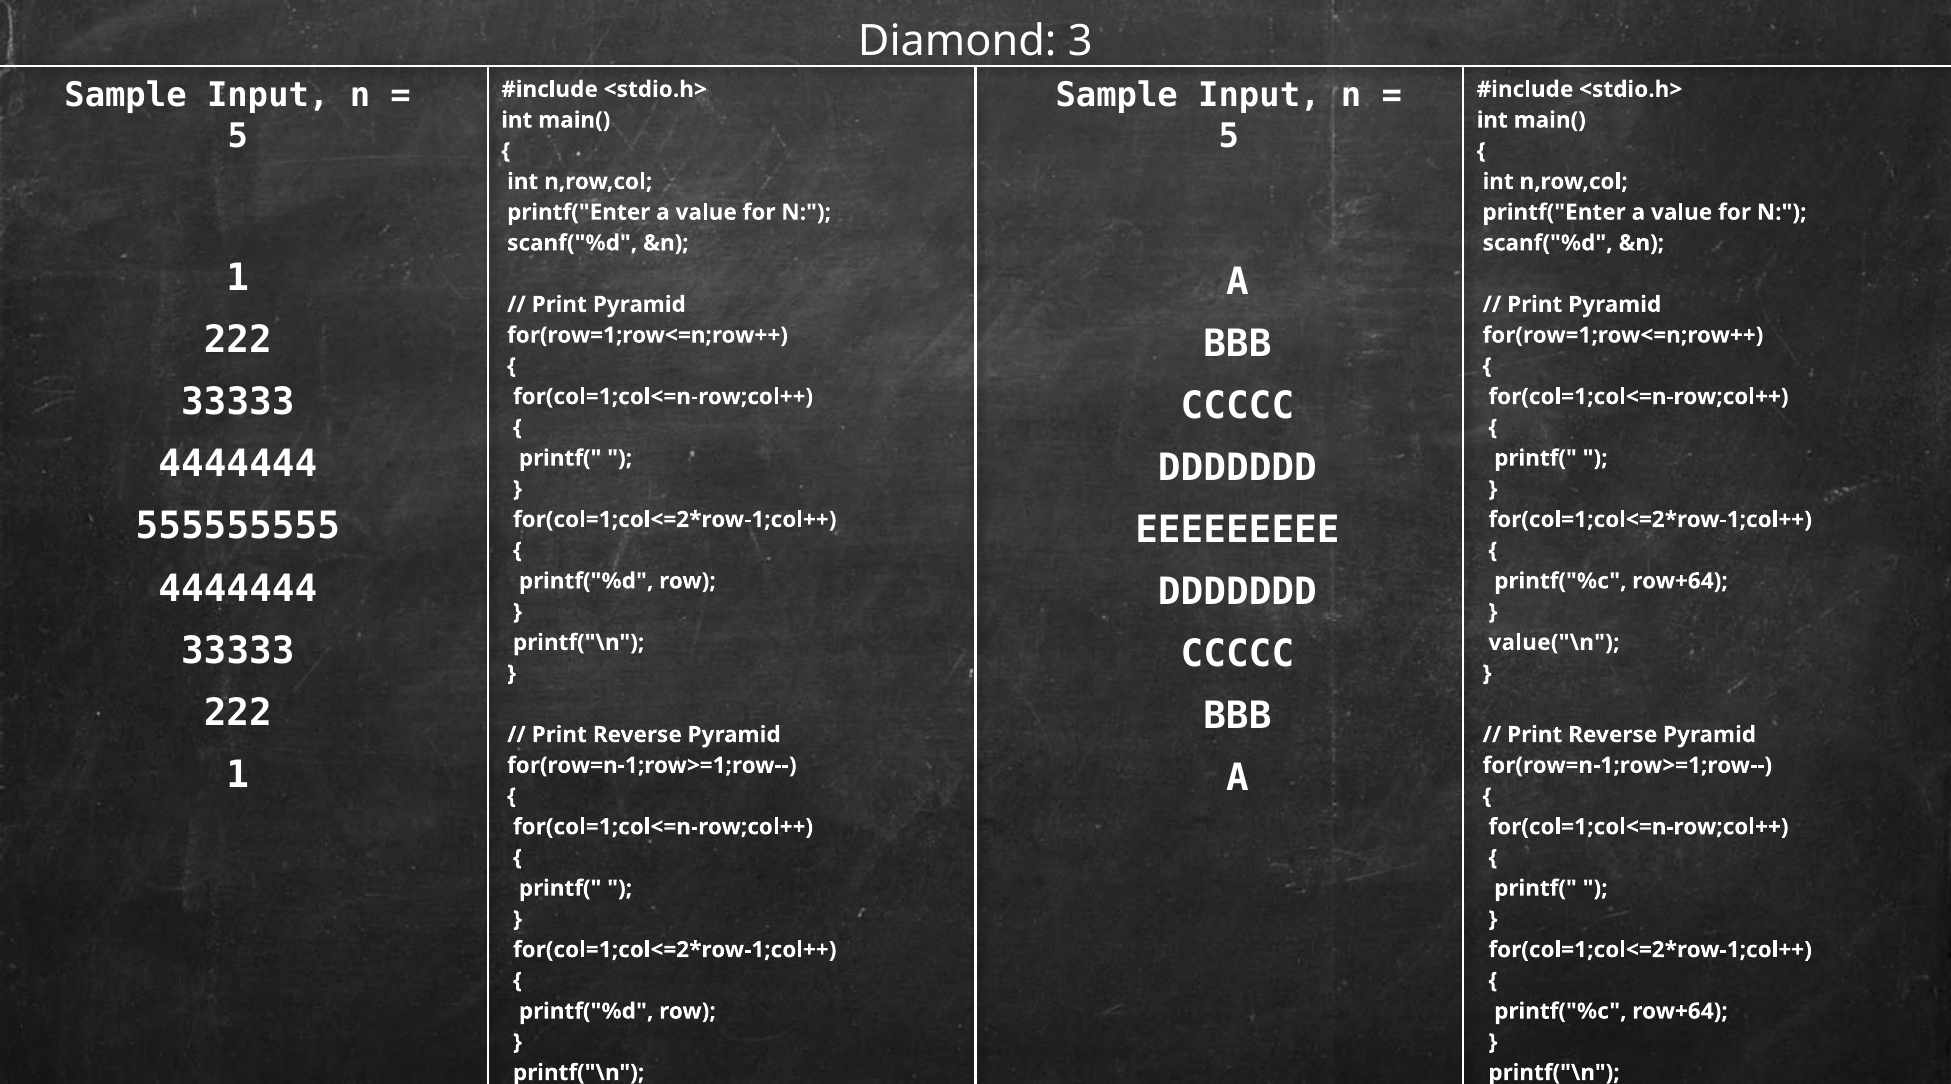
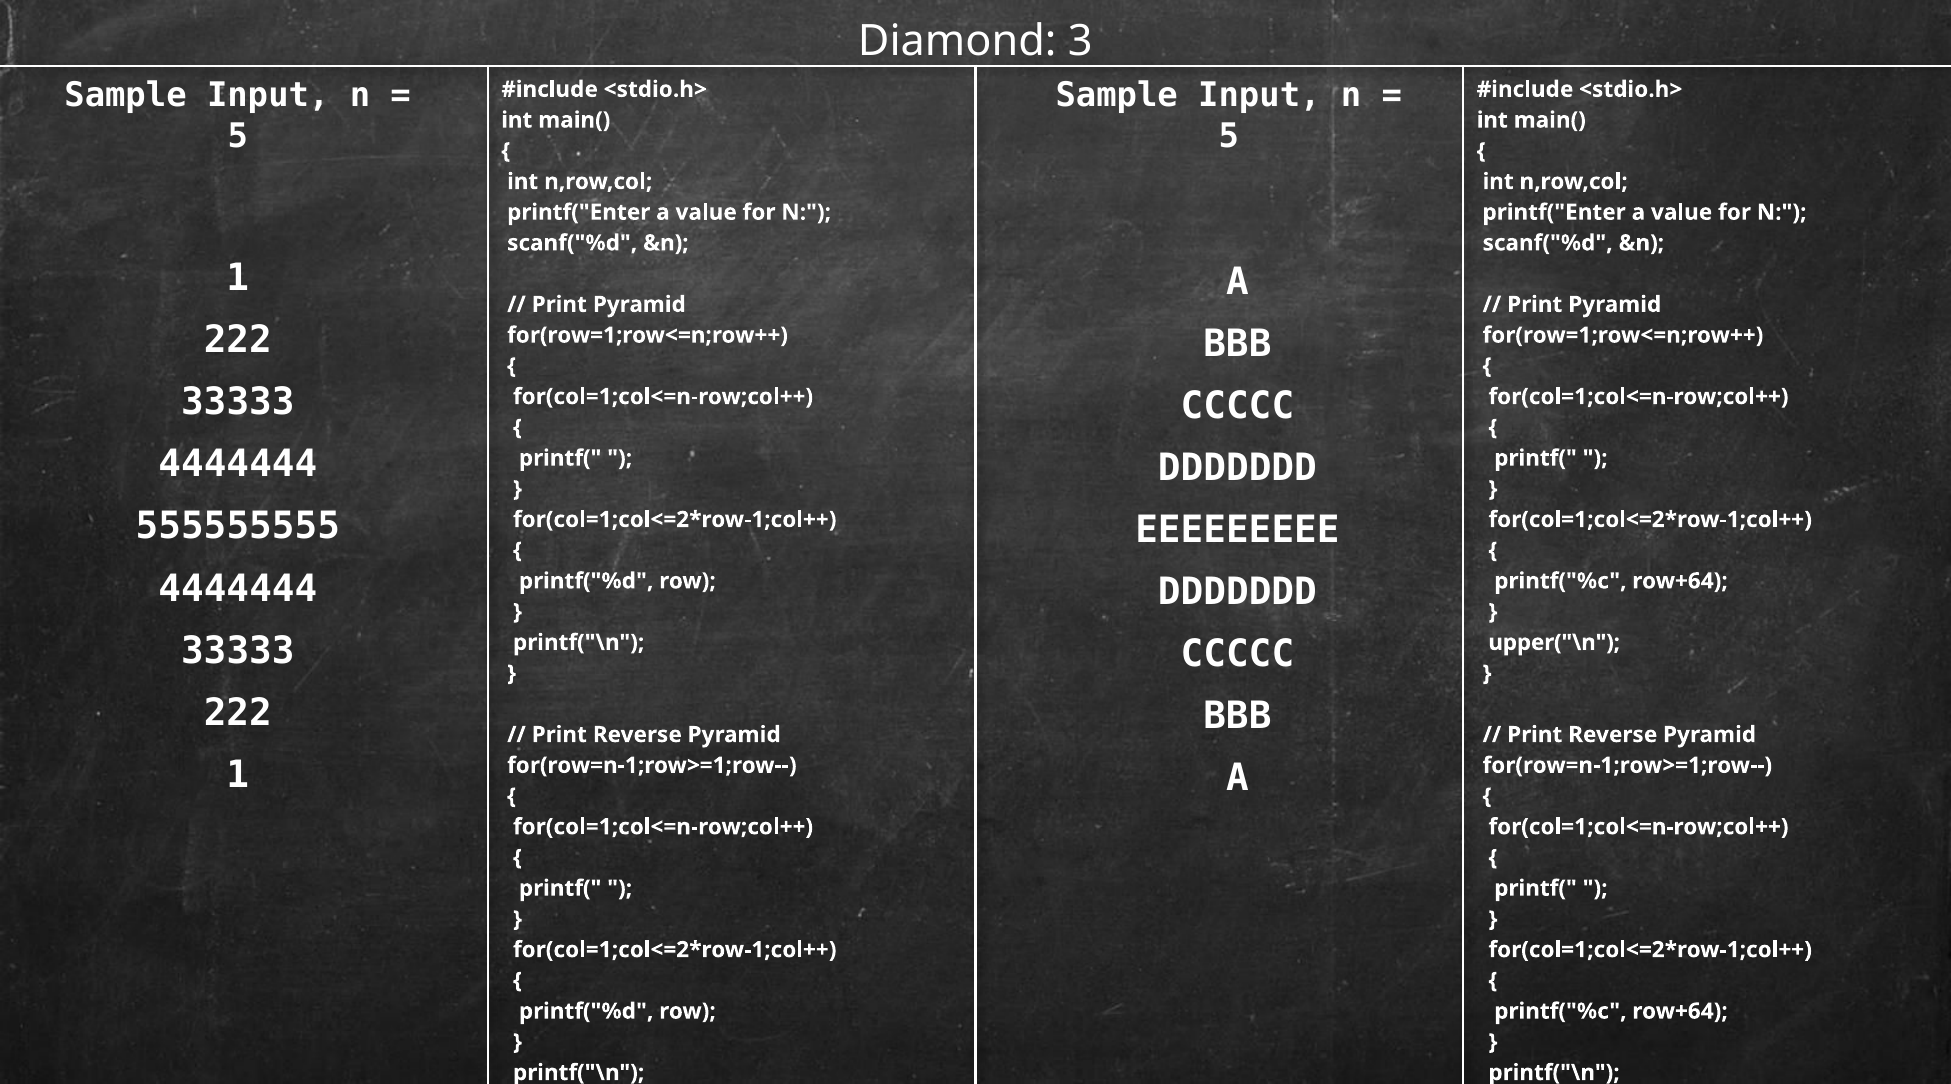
value("\n: value("\n -> upper("\n
